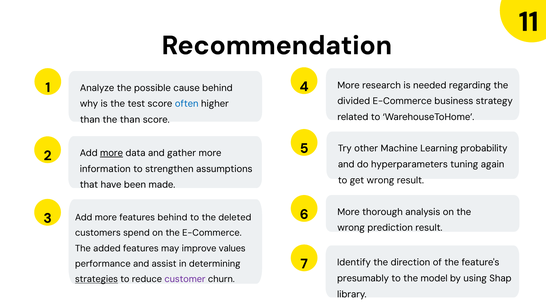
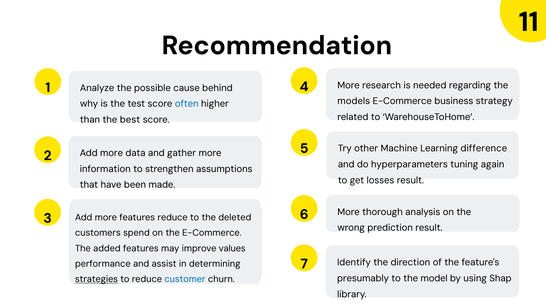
divided: divided -> models
the than: than -> best
probability: probability -> difference
more at (112, 153) underline: present -> none
get wrong: wrong -> losses
features behind: behind -> reduce
customer colour: purple -> blue
